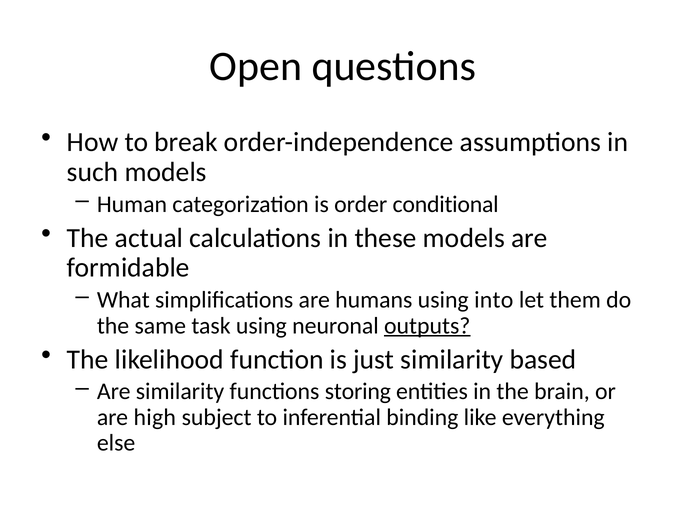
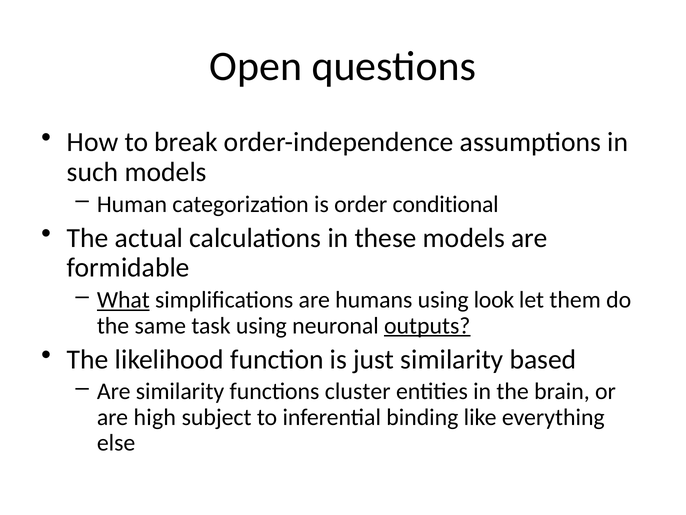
What underline: none -> present
into: into -> look
storing: storing -> cluster
